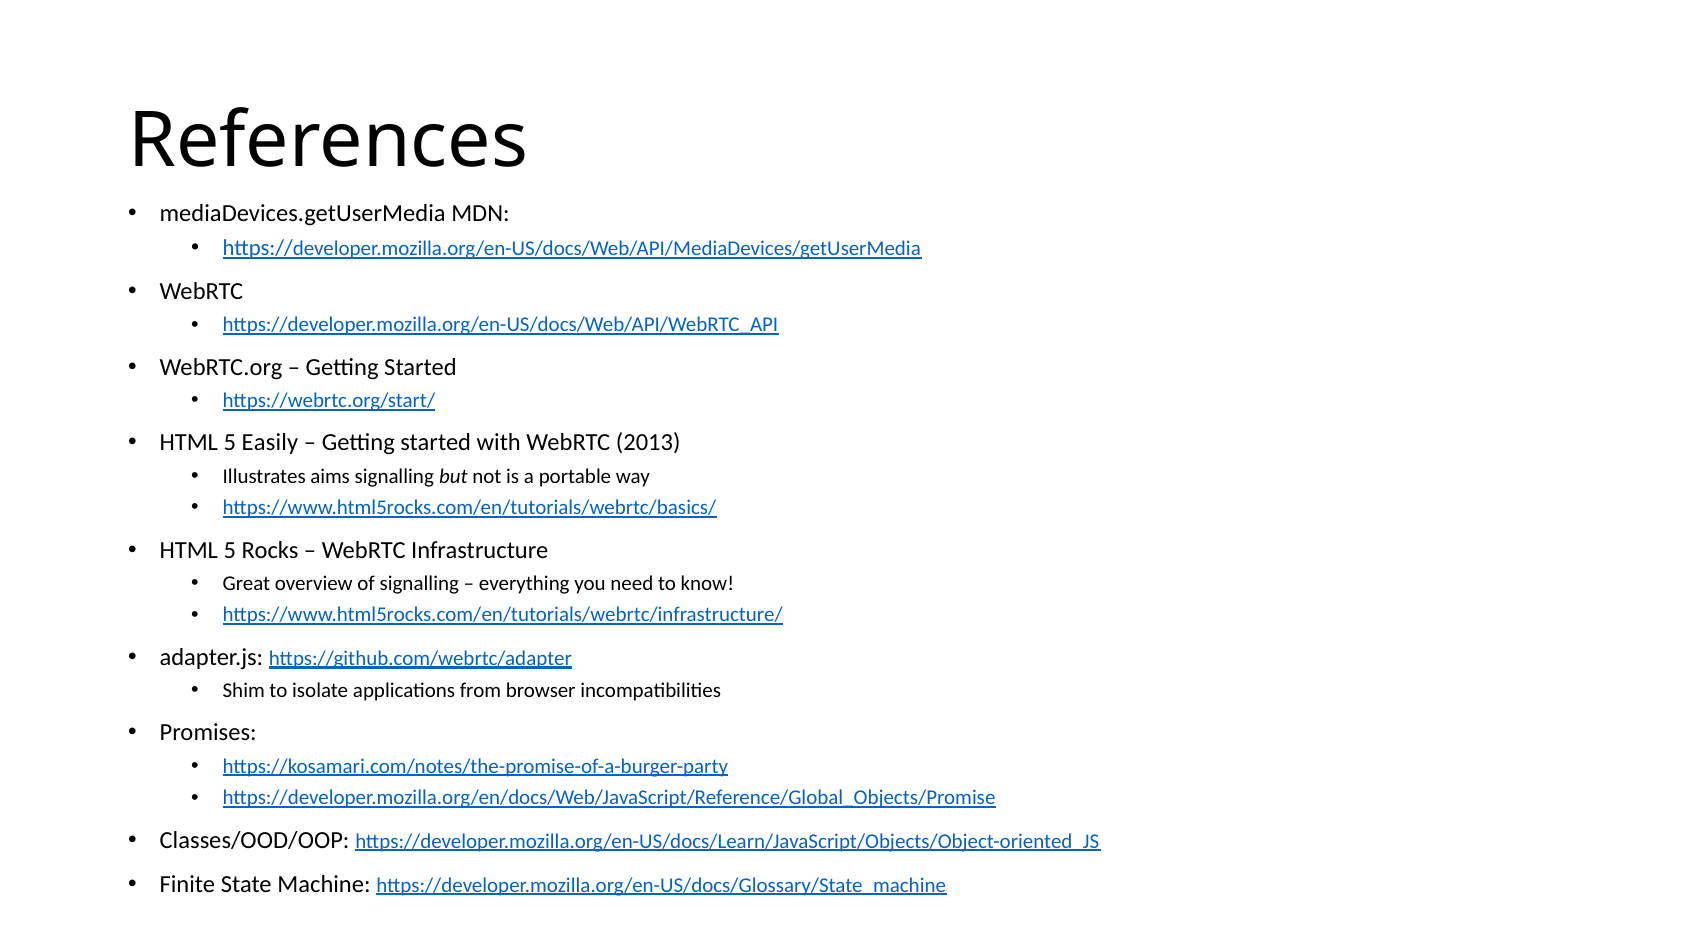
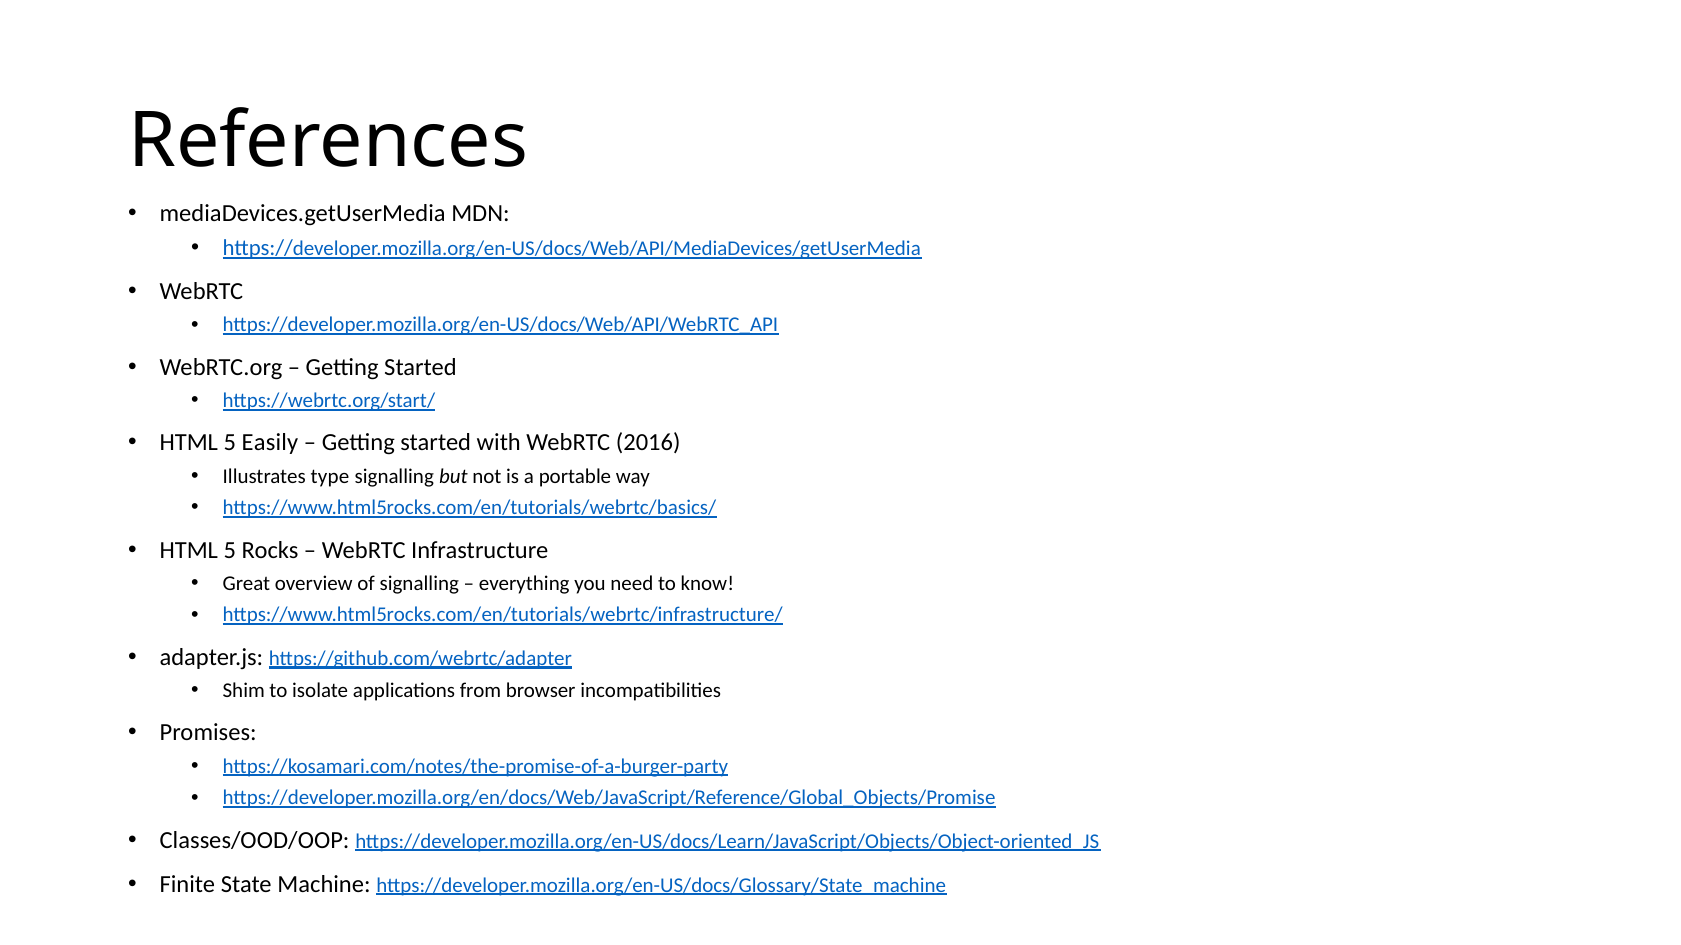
2013: 2013 -> 2016
aims: aims -> type
